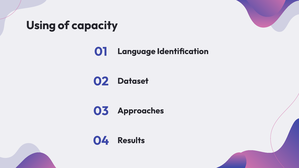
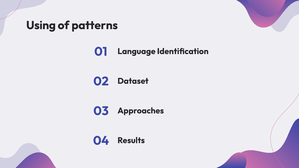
capacity: capacity -> patterns
